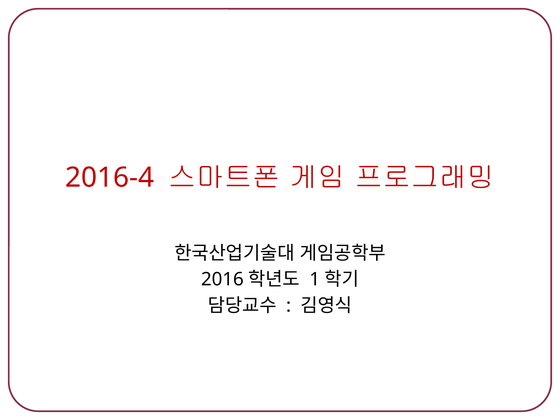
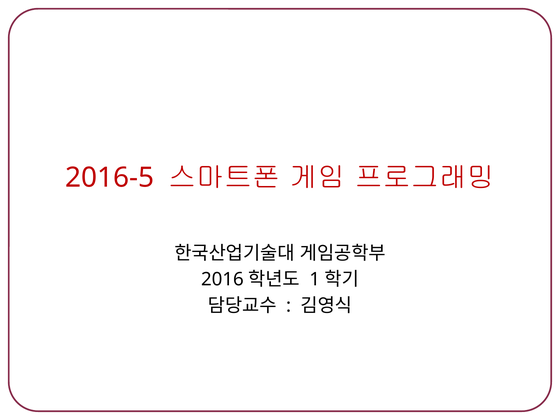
2016-4: 2016-4 -> 2016-5
